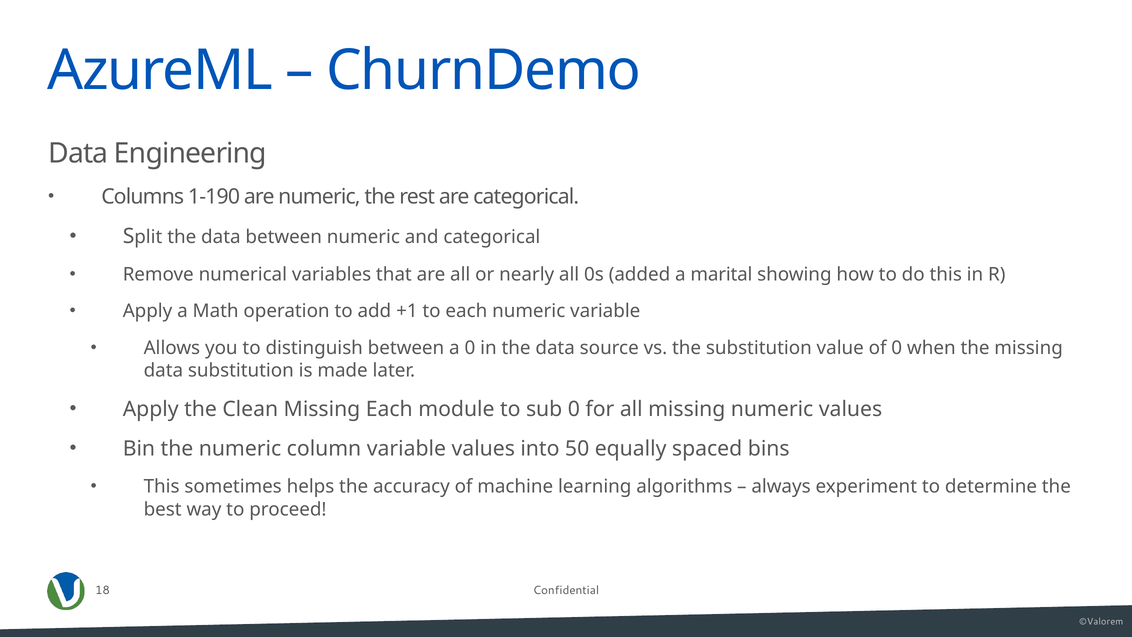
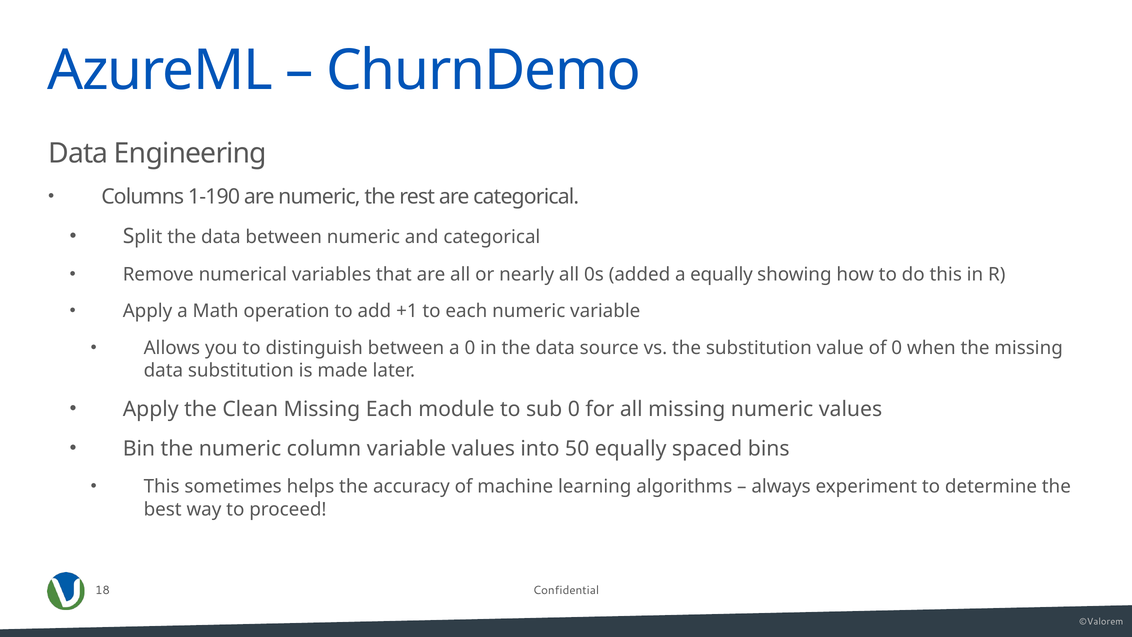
a marital: marital -> equally
